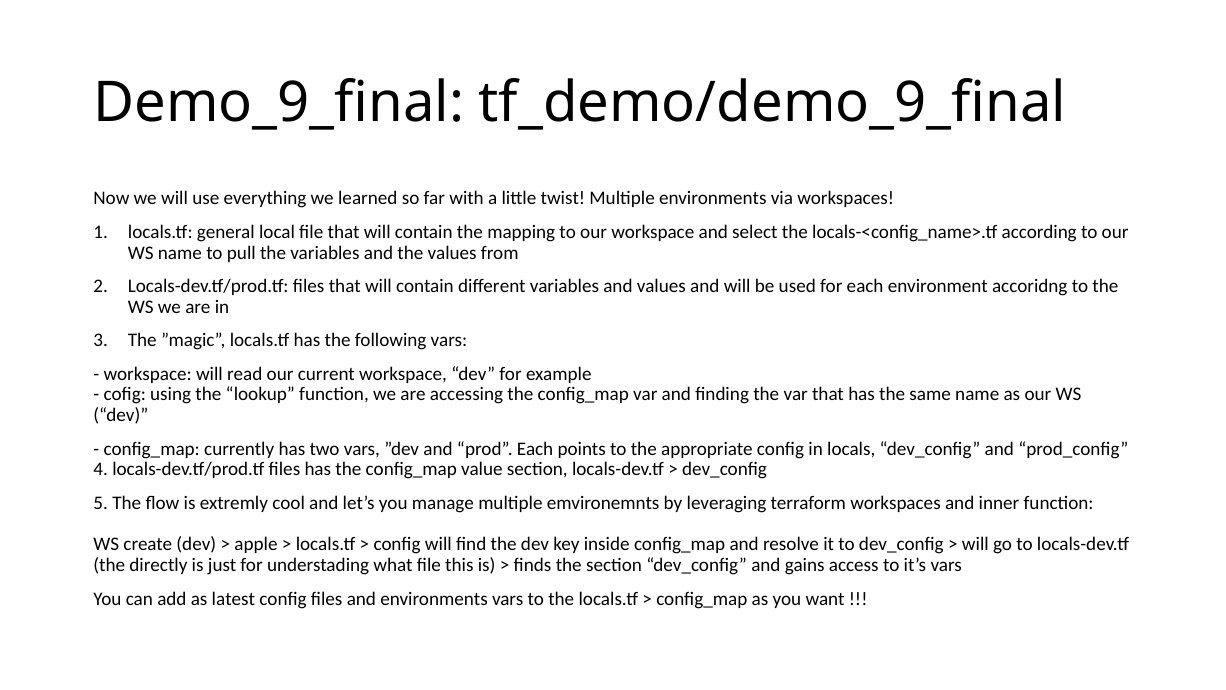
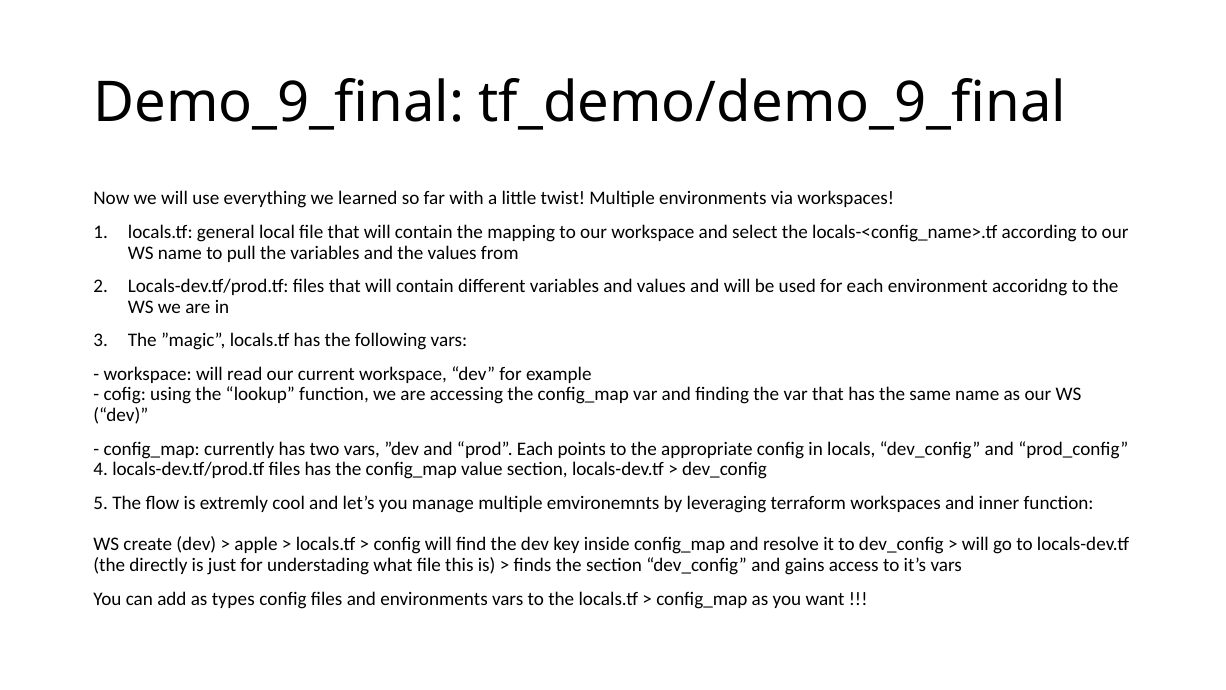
latest: latest -> types
